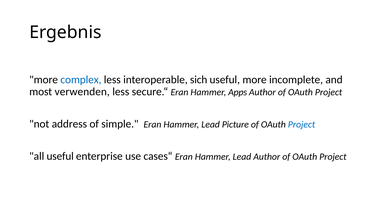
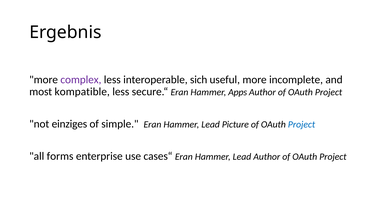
complex colour: blue -> purple
verwenden: verwenden -> kompatible
address: address -> einziges
all useful: useful -> forms
